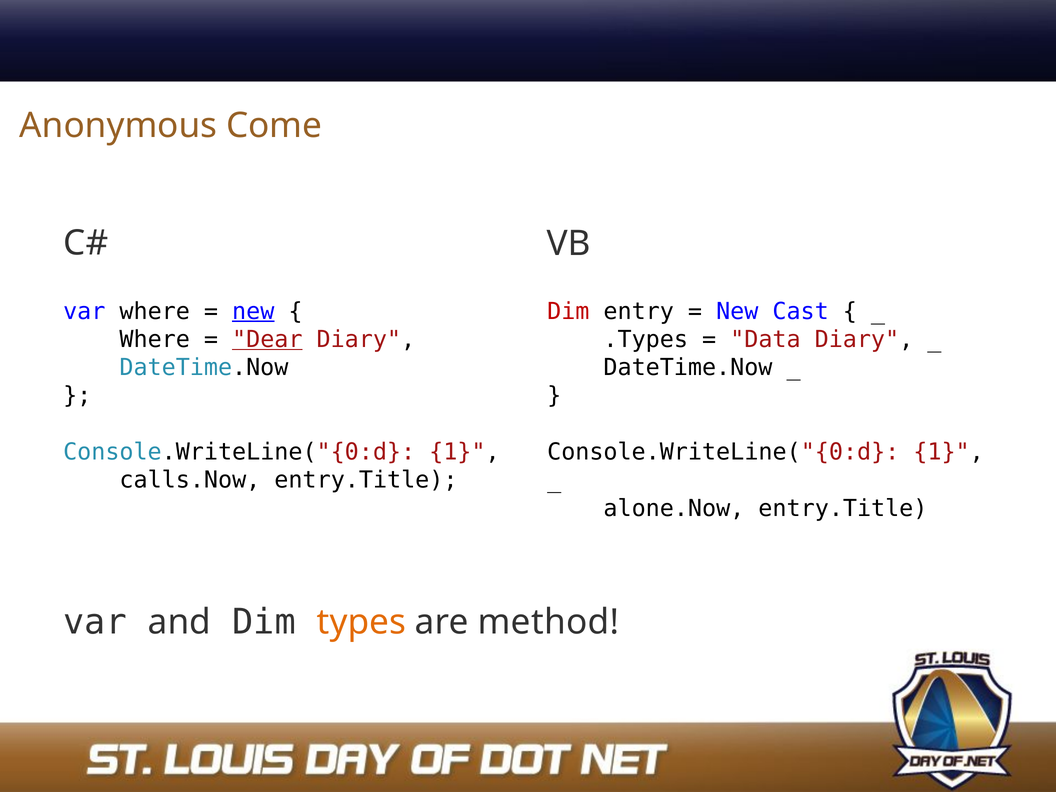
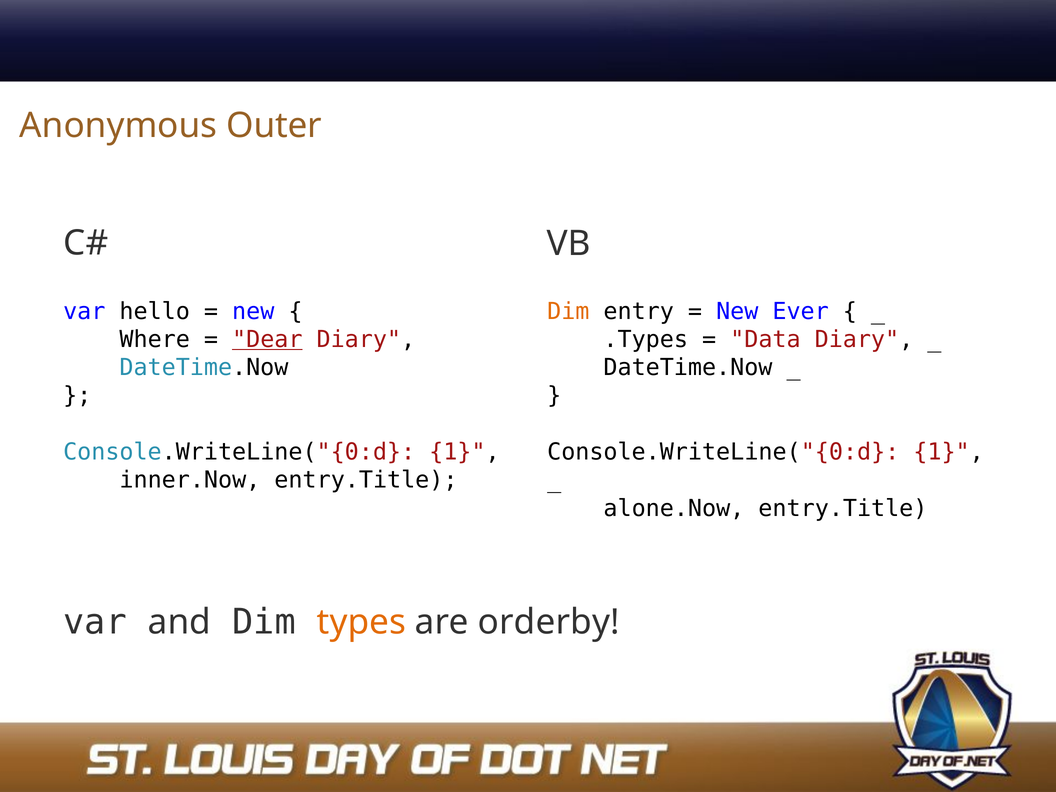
Come: Come -> Outer
var where: where -> hello
new at (253, 311) underline: present -> none
Dim at (568, 311) colour: red -> orange
Cast: Cast -> Ever
calls.Now: calls.Now -> inner.Now
method: method -> orderby
